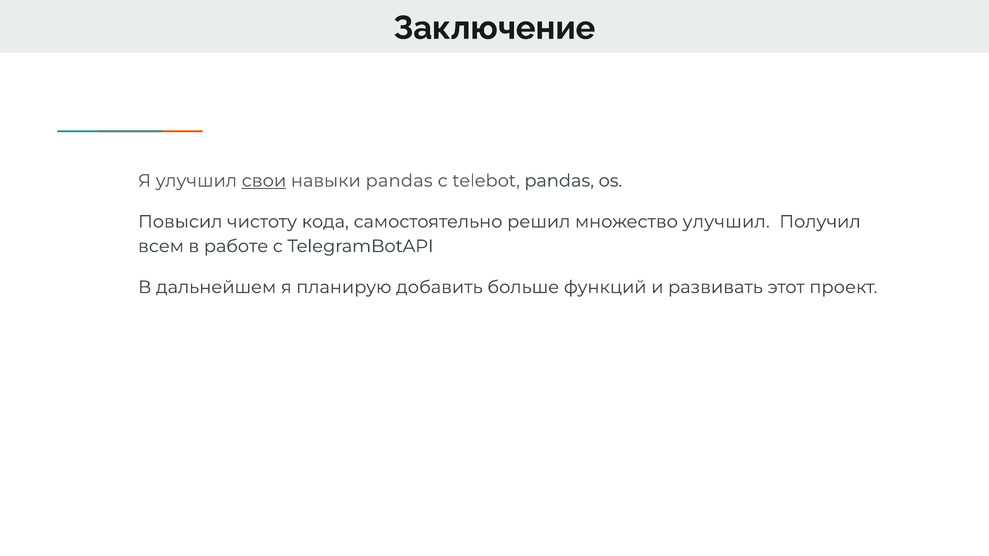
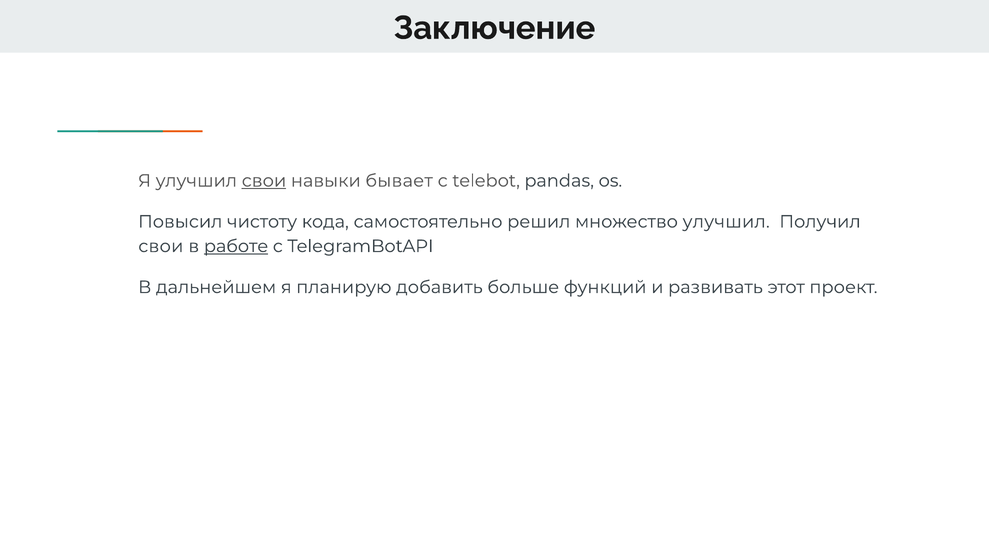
навыки pandas: pandas -> бывает
всем at (161, 246): всем -> свои
работе underline: none -> present
